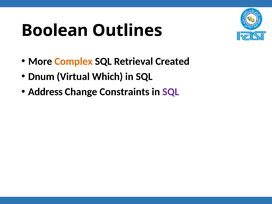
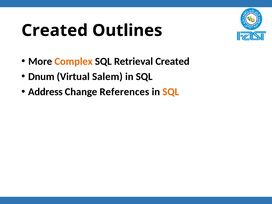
Boolean at (55, 30): Boolean -> Created
Which: Which -> Salem
Constraints: Constraints -> References
SQL at (171, 92) colour: purple -> orange
